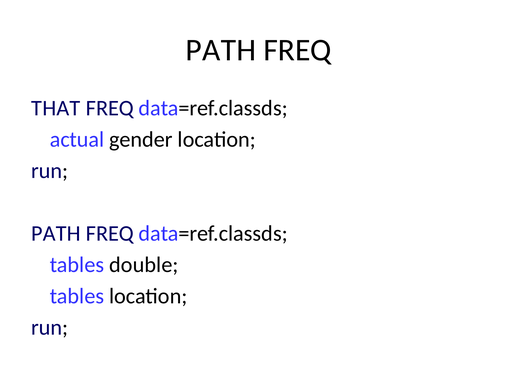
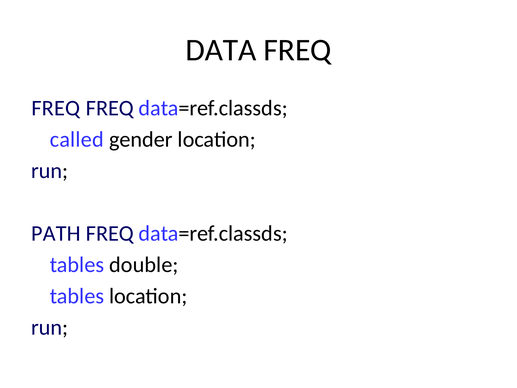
PATH at (221, 50): PATH -> DATA
THAT at (56, 108): THAT -> FREQ
actual: actual -> called
